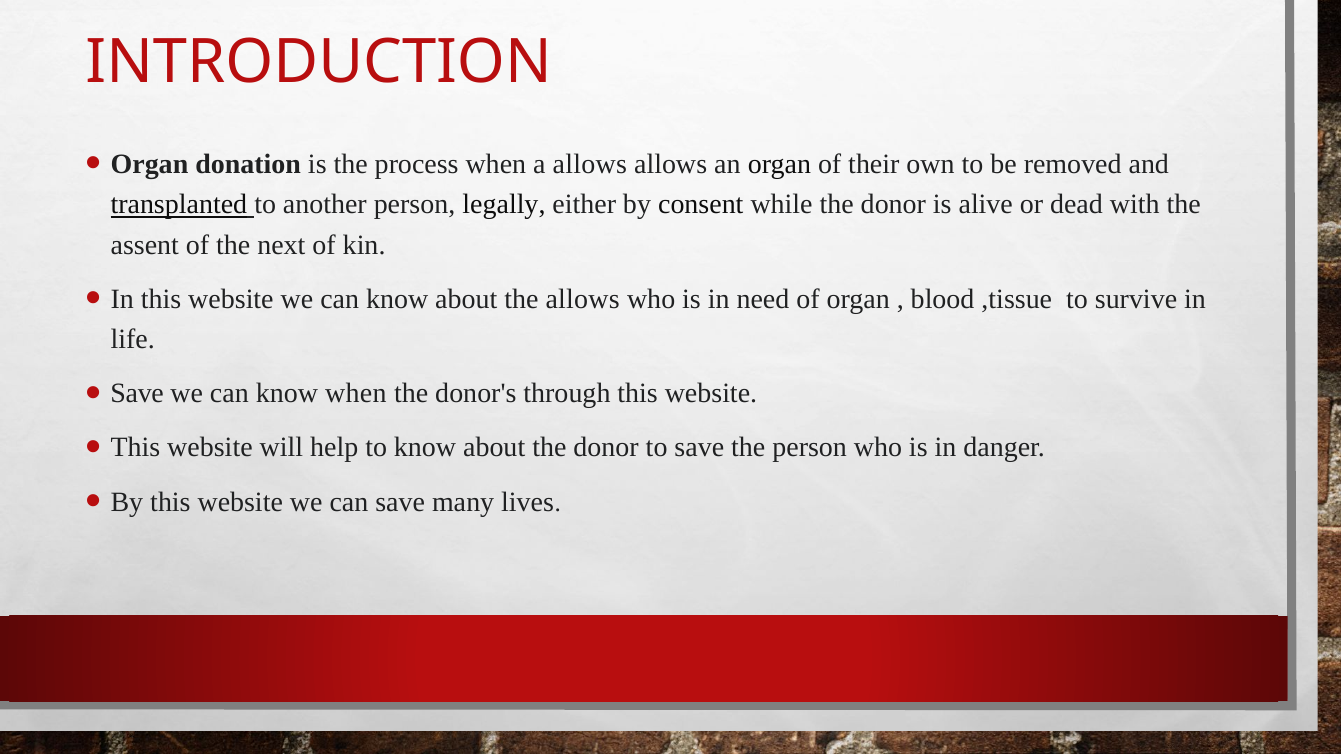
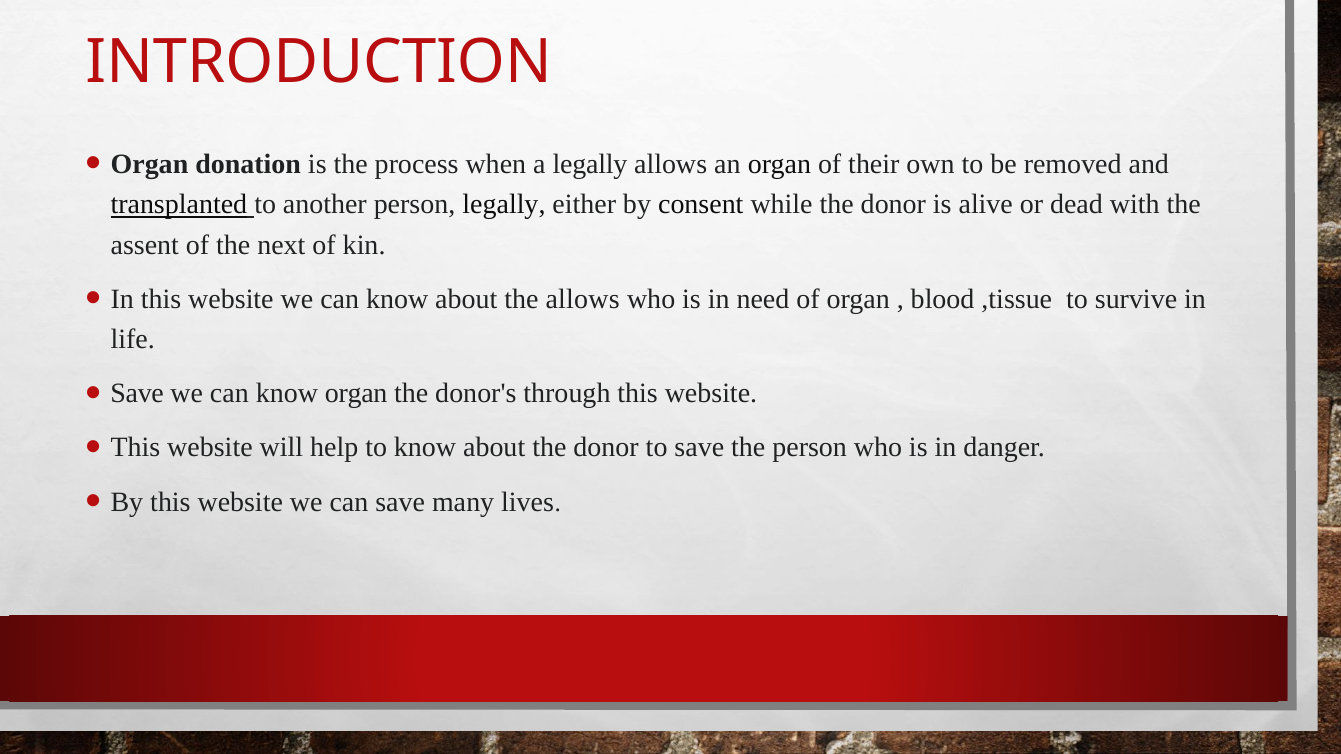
a allows: allows -> legally
know when: when -> organ
